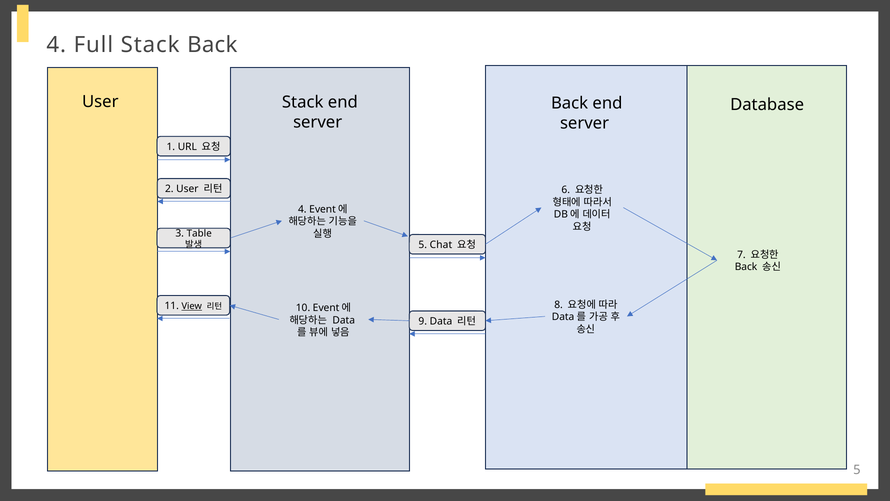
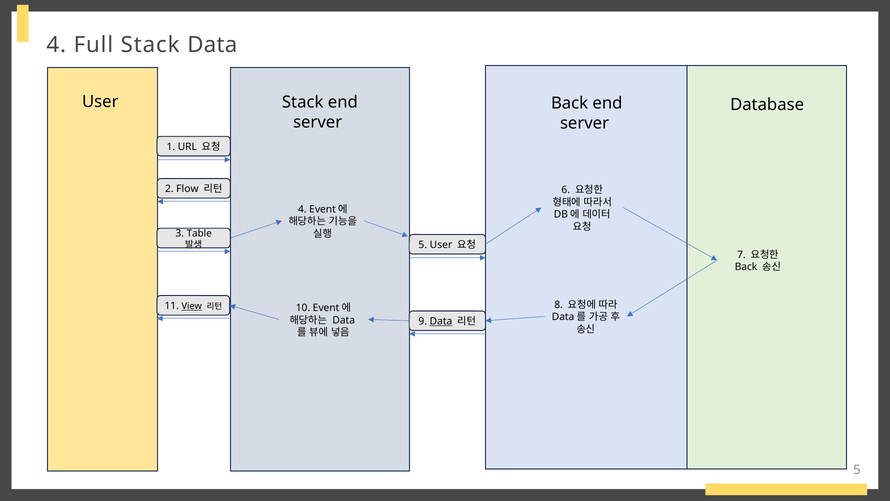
Stack Back: Back -> Data
2 User: User -> Flow
5 Chat: Chat -> User
Data at (441, 321) underline: none -> present
